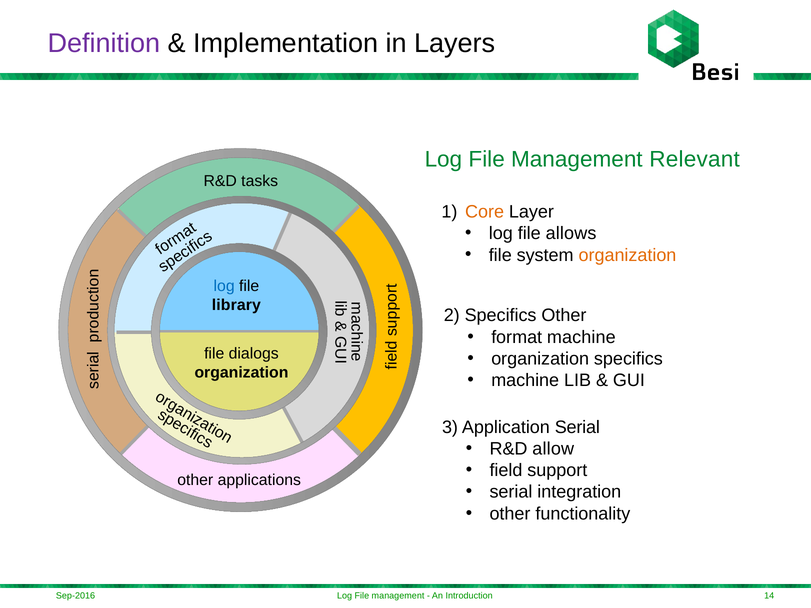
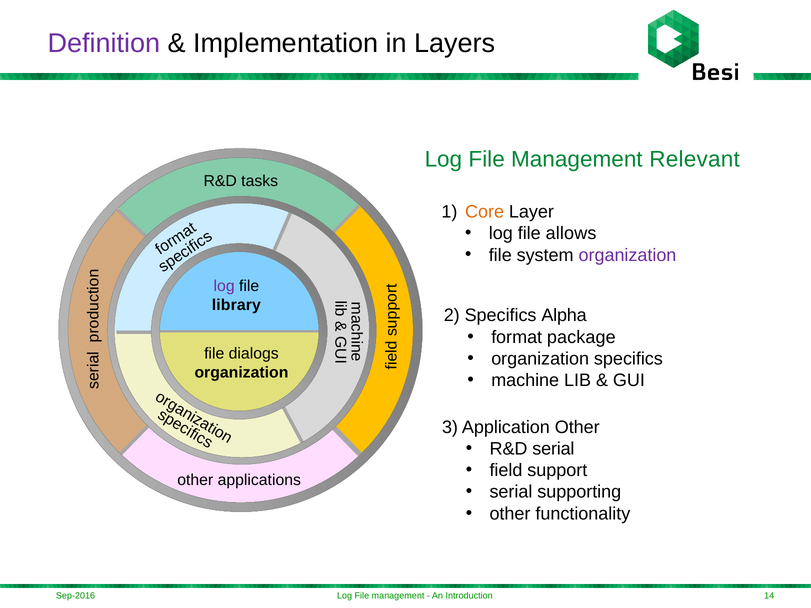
organization at (627, 255) colour: orange -> purple
log at (224, 286) colour: blue -> purple
Other at (564, 316): Other -> Alpha
machine at (581, 337): machine -> package
Serial at (577, 427): Serial -> Other
allow at (553, 449): allow -> serial
integration: integration -> supporting
